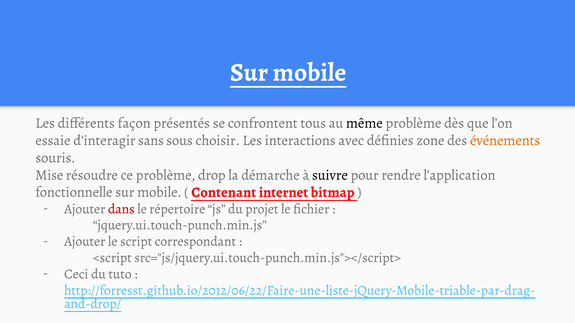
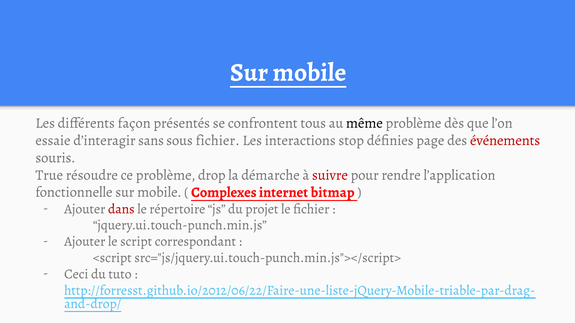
sous choisir: choisir -> fichier
avec: avec -> stop
zone: zone -> page
événements colour: orange -> red
Mise: Mise -> True
suivre colour: black -> red
Contenant: Contenant -> Complexes
